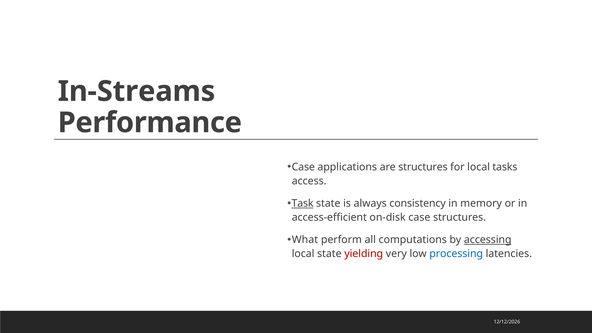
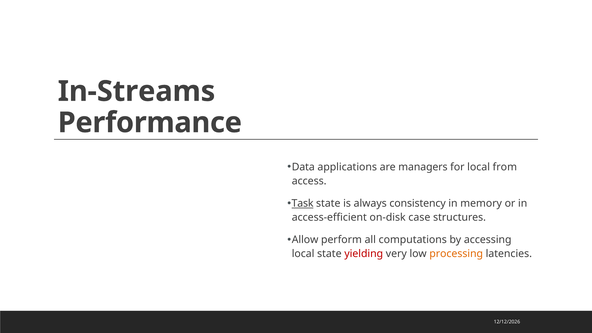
Case at (303, 167): Case -> Data
are structures: structures -> managers
tasks: tasks -> from
What: What -> Allow
accessing underline: present -> none
processing colour: blue -> orange
